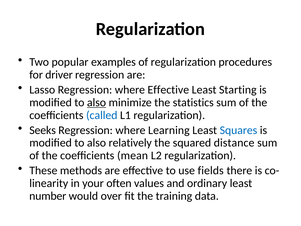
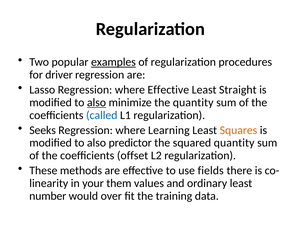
examples underline: none -> present
Starting: Starting -> Straight
the statistics: statistics -> quantity
Squares colour: blue -> orange
relatively: relatively -> predictor
squared distance: distance -> quantity
mean: mean -> offset
often: often -> them
